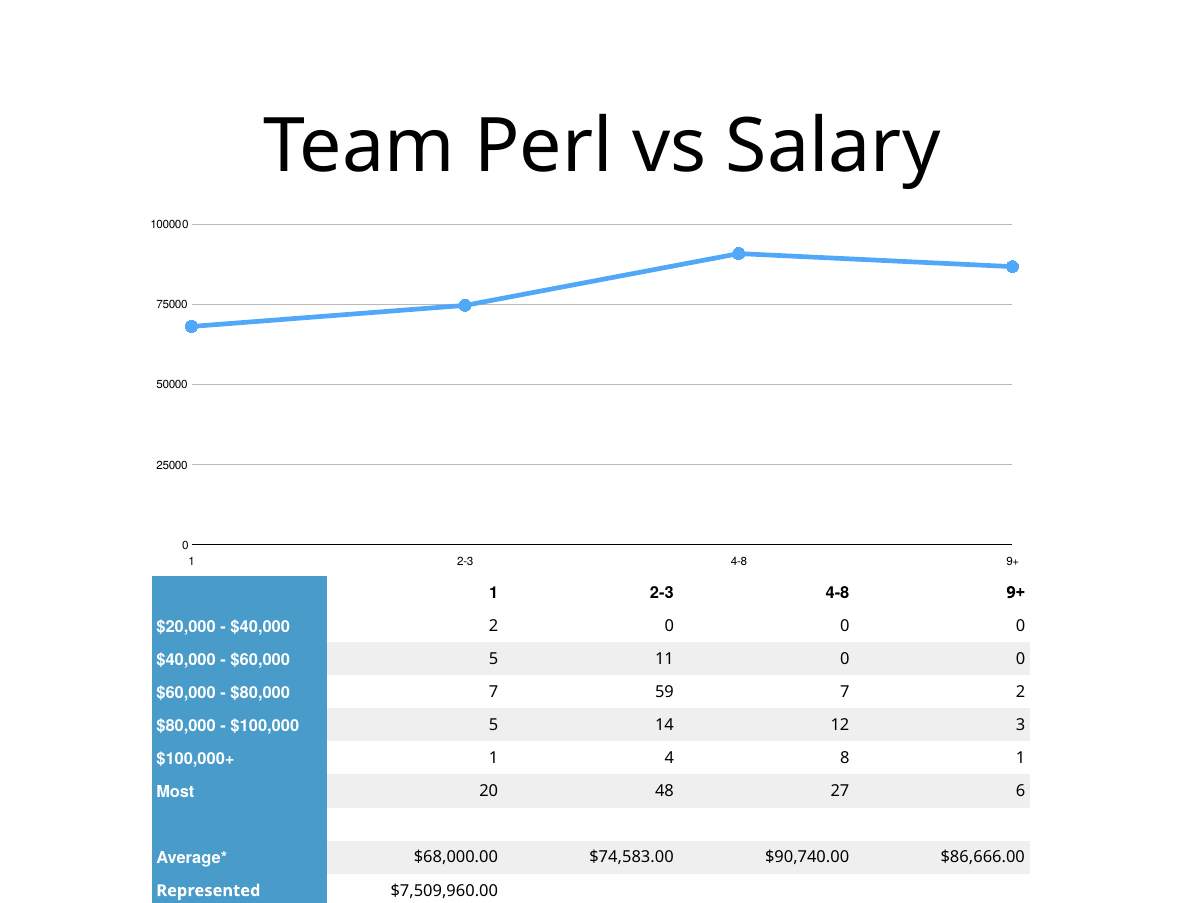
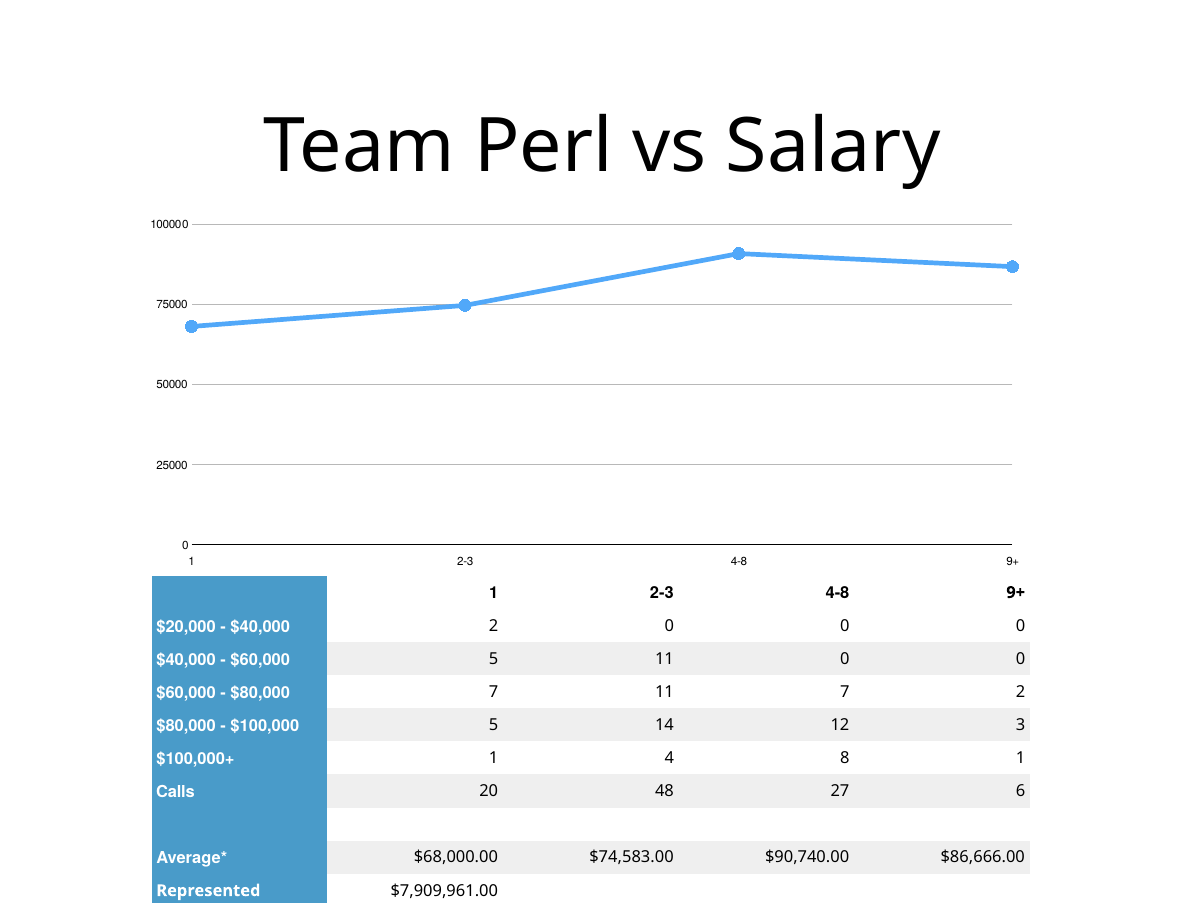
7 59: 59 -> 11
Most: Most -> Calls
$7,509,960.00: $7,509,960.00 -> $7,909,961.00
